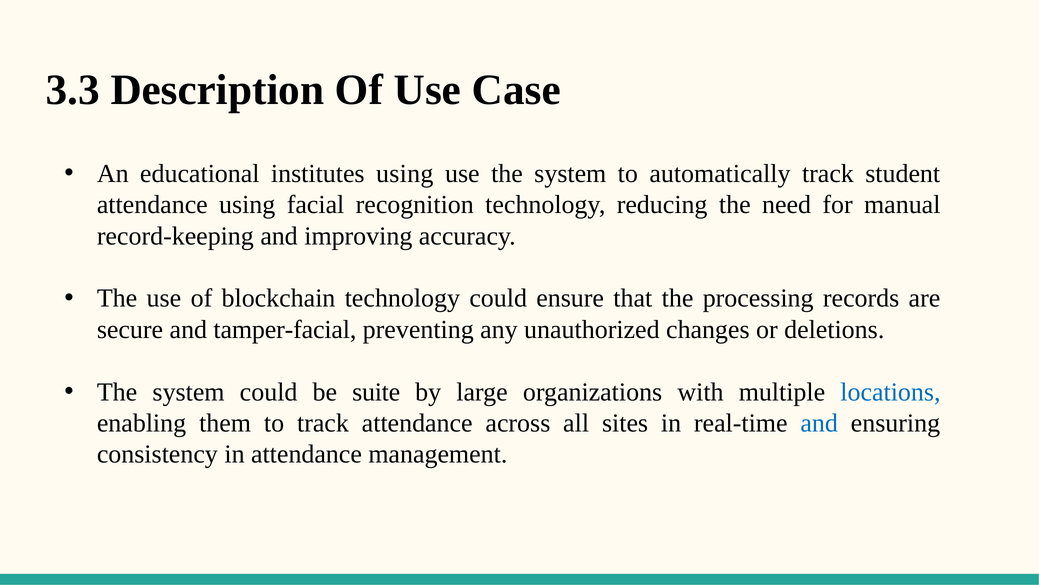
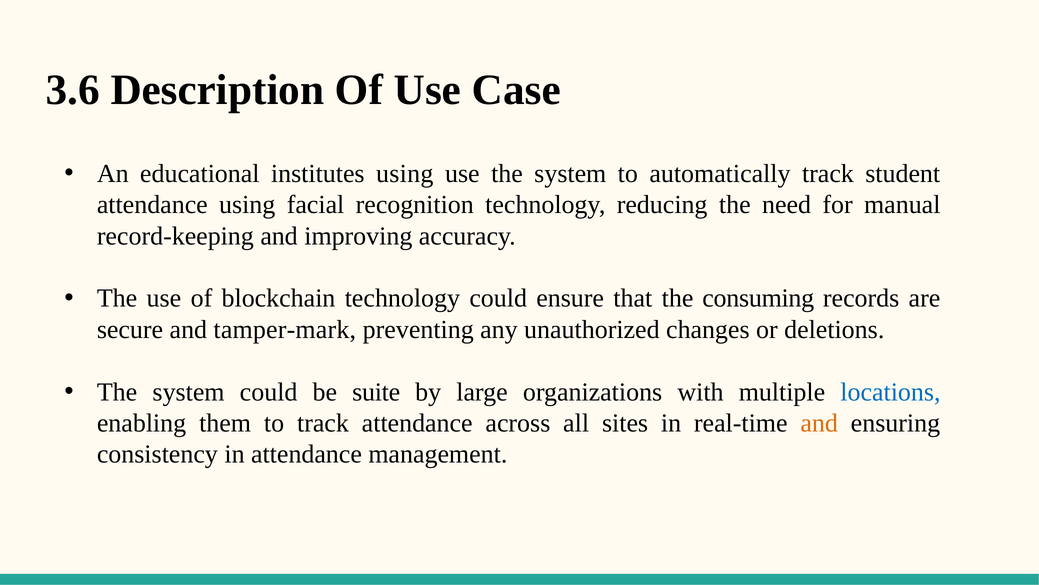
3.3: 3.3 -> 3.6
processing: processing -> consuming
tamper-facial: tamper-facial -> tamper-mark
and at (819, 423) colour: blue -> orange
